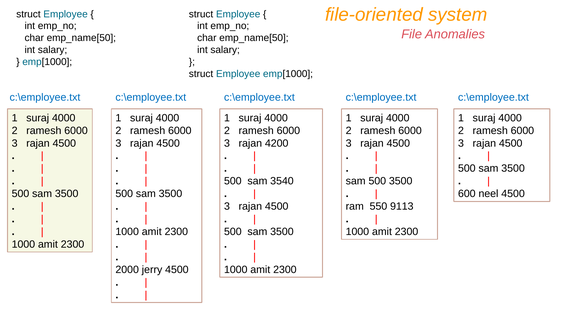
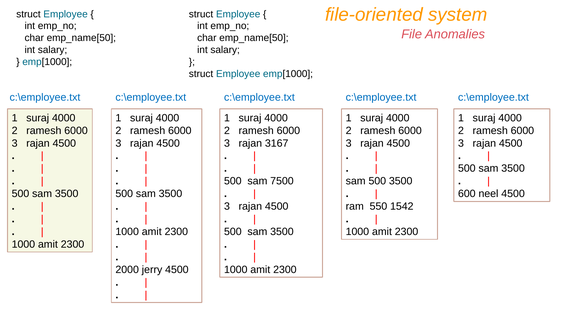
4200: 4200 -> 3167
3540: 3540 -> 7500
9113: 9113 -> 1542
